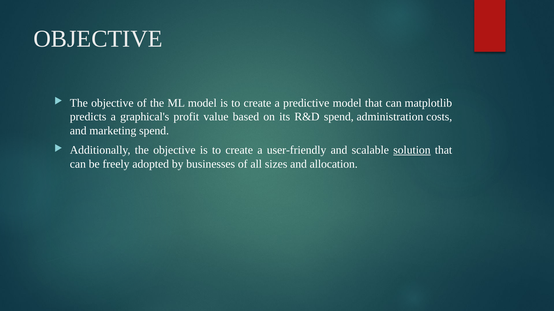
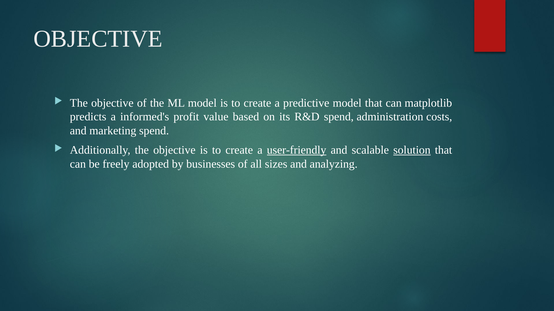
graphical's: graphical's -> informed's
user-friendly underline: none -> present
allocation: allocation -> analyzing
